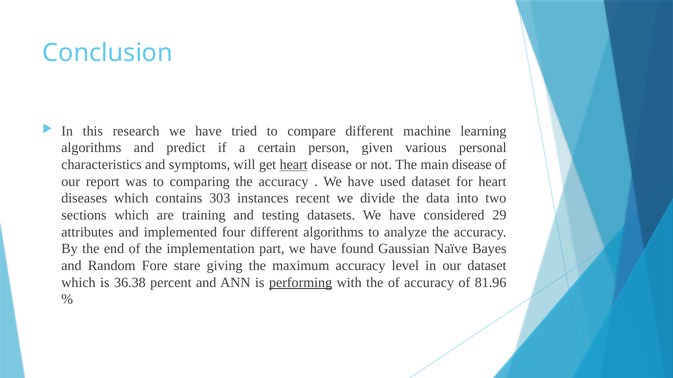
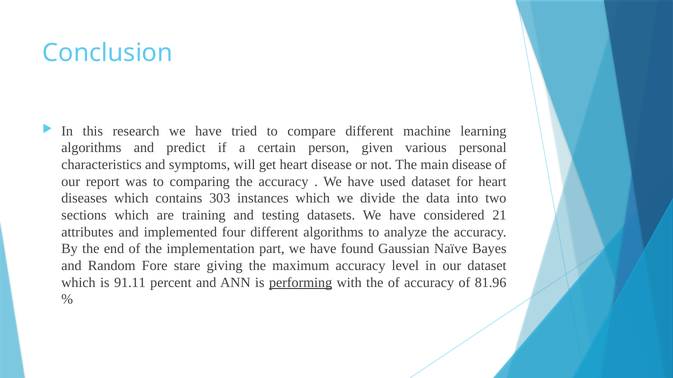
heart at (294, 165) underline: present -> none
instances recent: recent -> which
29: 29 -> 21
36.38: 36.38 -> 91.11
